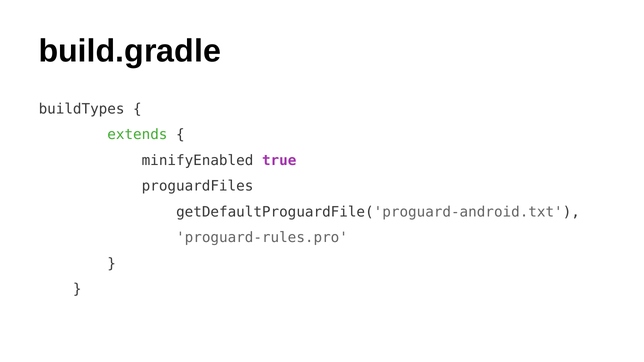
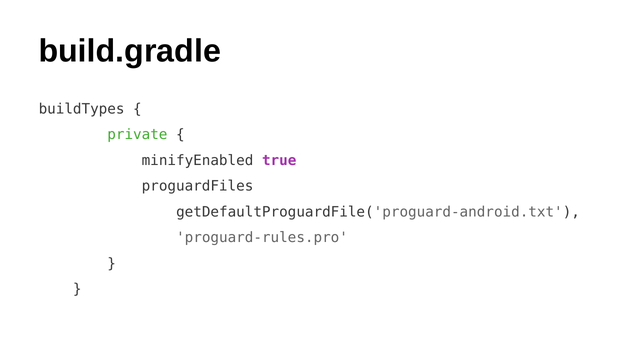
extends: extends -> private
